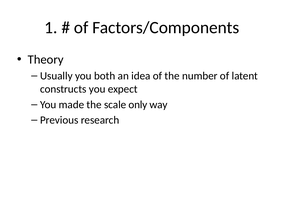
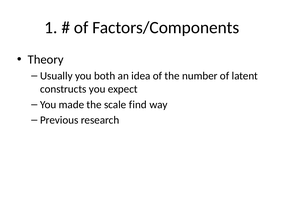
only: only -> find
